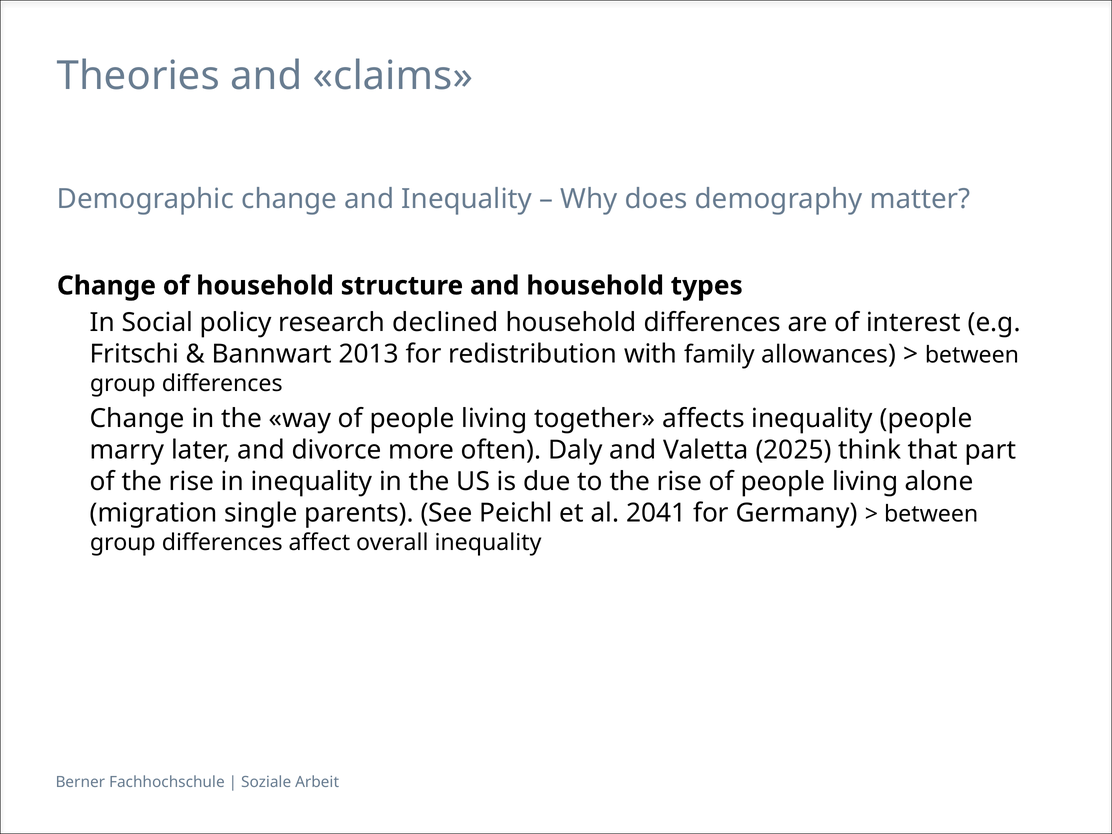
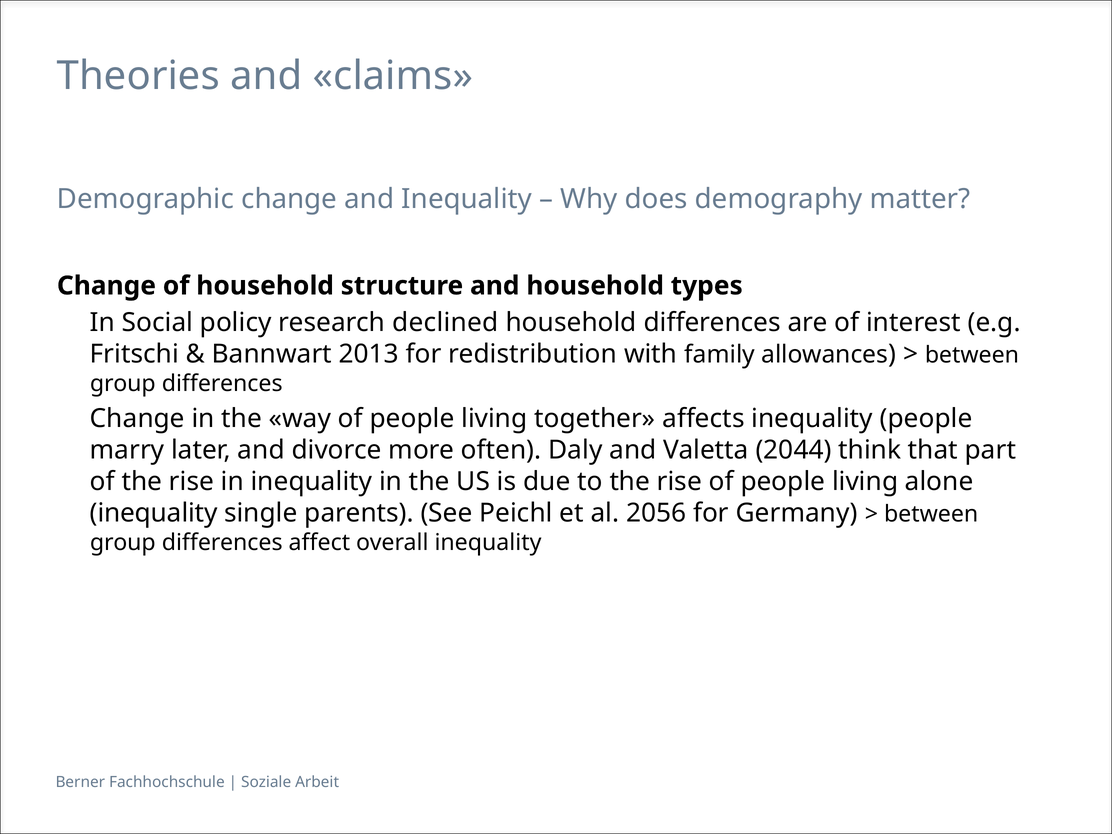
2025: 2025 -> 2044
migration at (154, 513): migration -> inequality
2041: 2041 -> 2056
